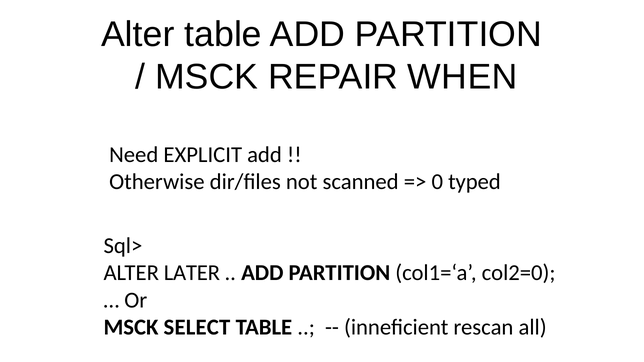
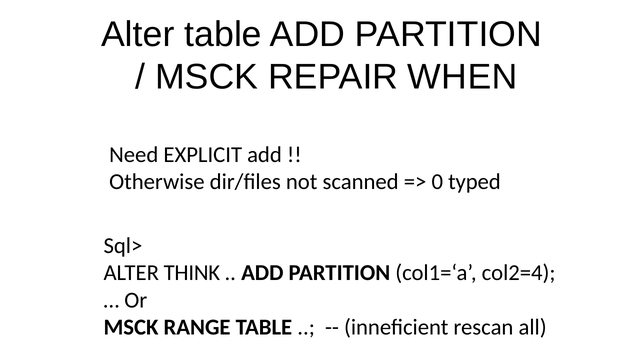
LATER: LATER -> THINK
col2=0: col2=0 -> col2=4
SELECT: SELECT -> RANGE
